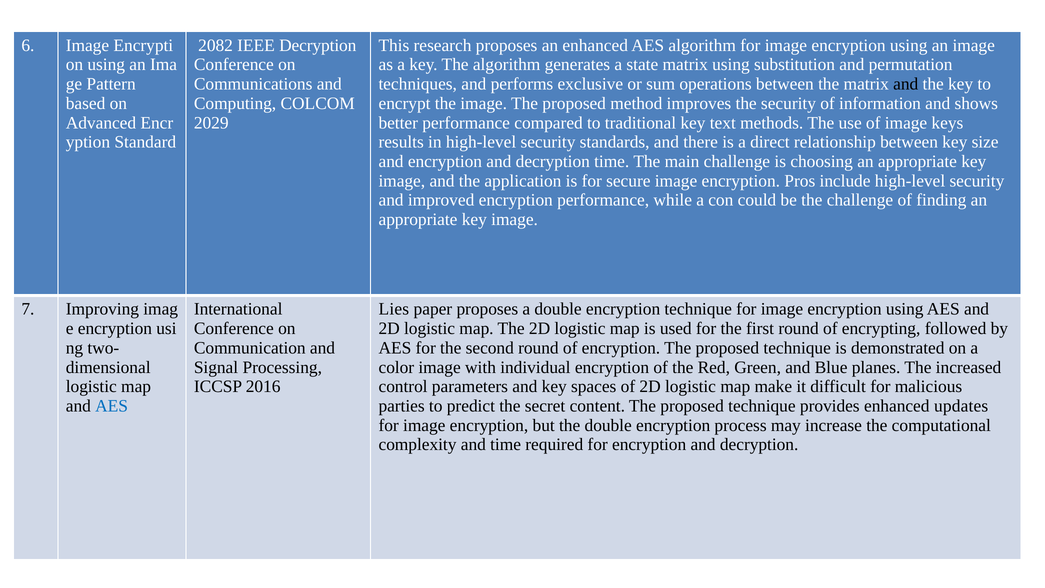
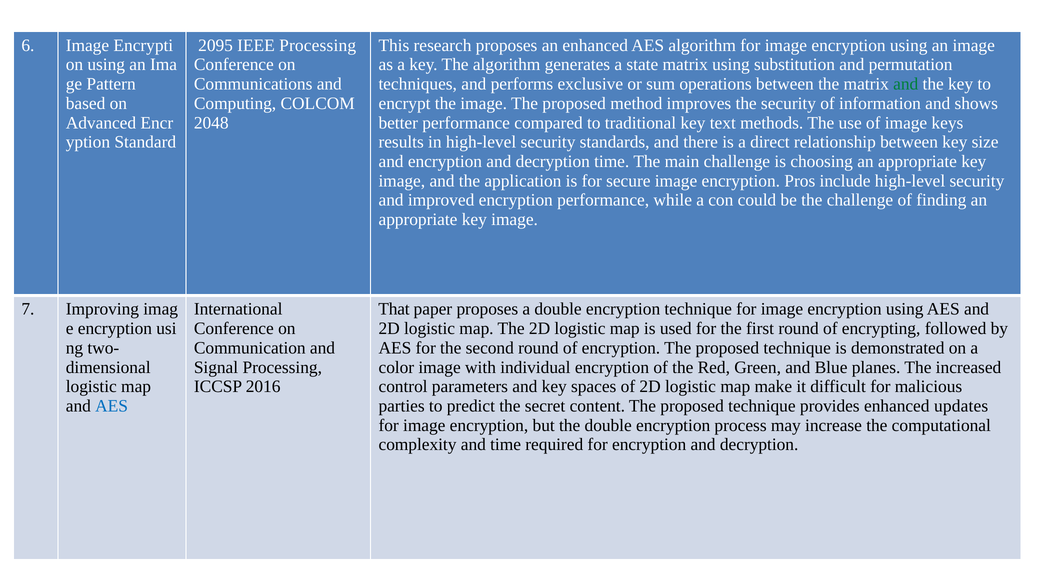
2082: 2082 -> 2095
IEEE Decryption: Decryption -> Processing
and at (906, 84) colour: black -> green
2029: 2029 -> 2048
Lies: Lies -> That
